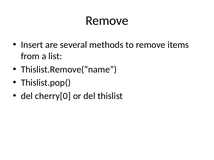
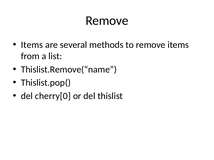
Insert at (32, 45): Insert -> Items
